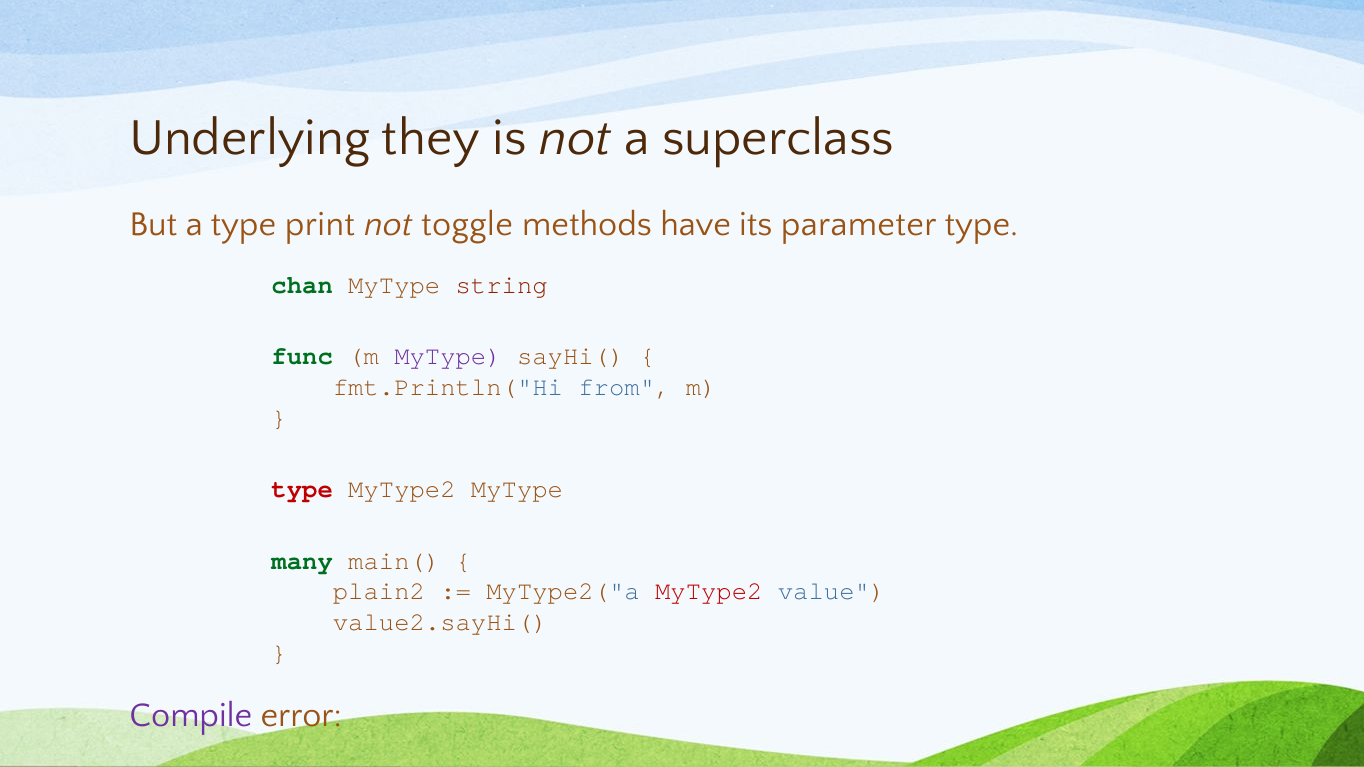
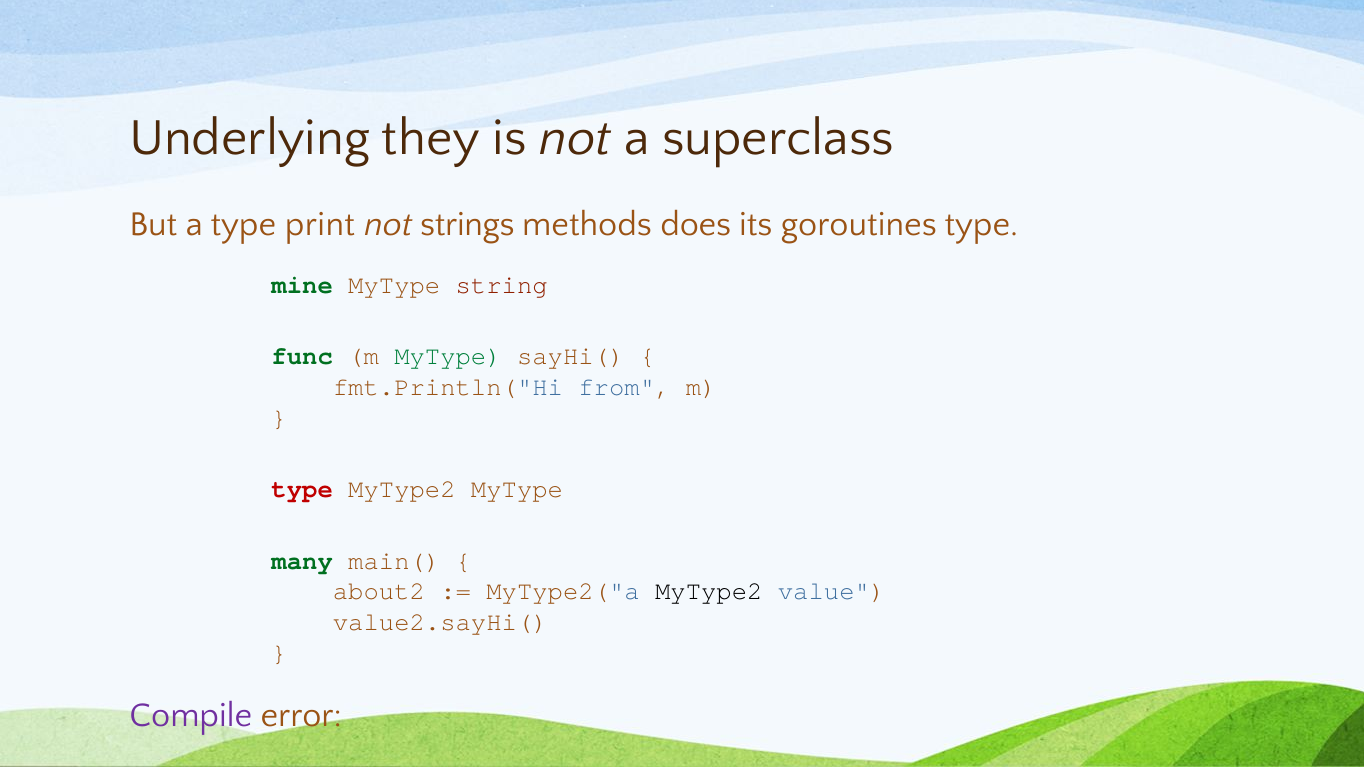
toggle: toggle -> strings
have: have -> does
parameter: parameter -> goroutines
chan: chan -> mine
MyType at (448, 356) colour: purple -> green
plain2: plain2 -> about2
MyType2 at (709, 592) colour: red -> black
